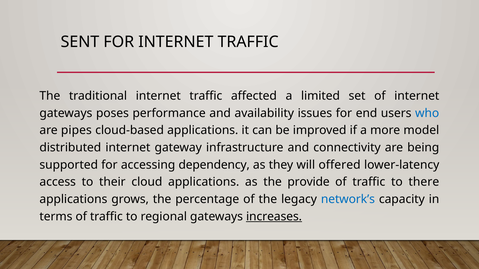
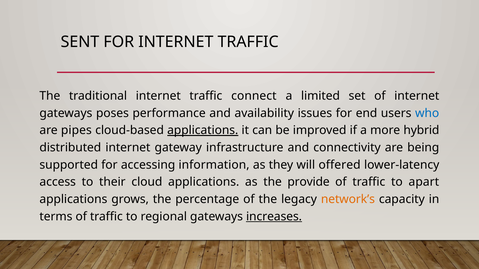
affected: affected -> connect
applications at (203, 131) underline: none -> present
model: model -> hybrid
dependency: dependency -> information
there: there -> apart
network’s colour: blue -> orange
